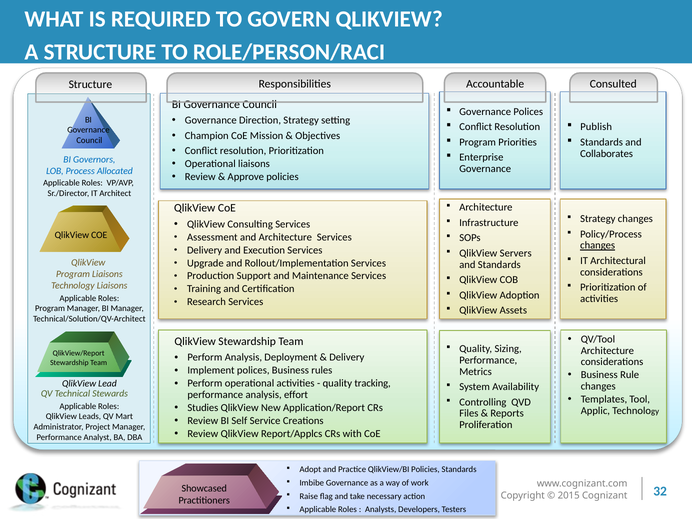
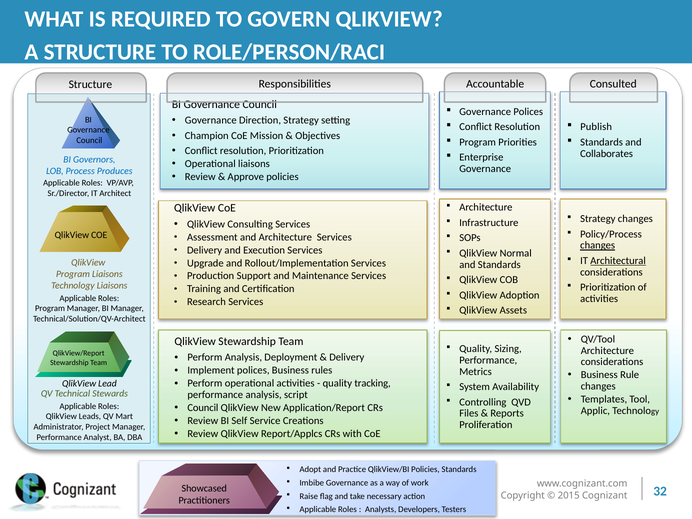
Allocated: Allocated -> Produces
Servers: Servers -> Normal
Architectural underline: none -> present
effort: effort -> script
Studies at (203, 408): Studies -> Council
